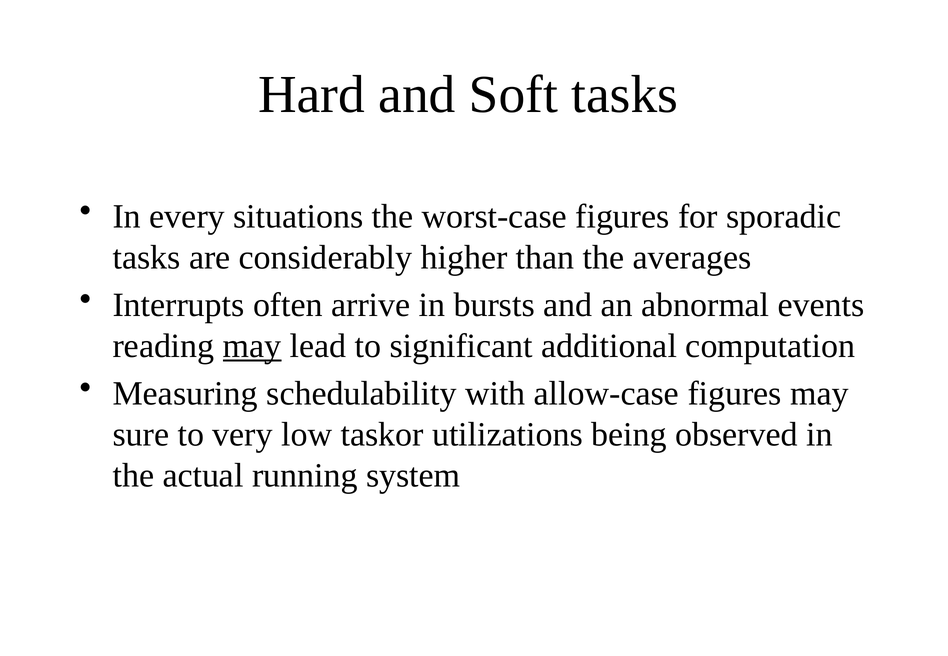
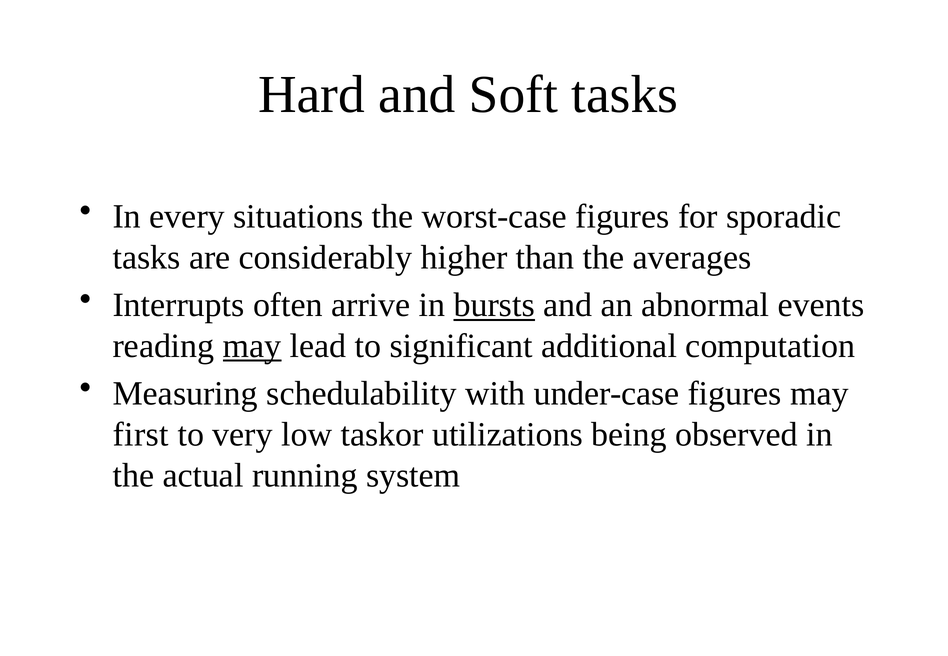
bursts underline: none -> present
allow-case: allow-case -> under-case
sure: sure -> first
